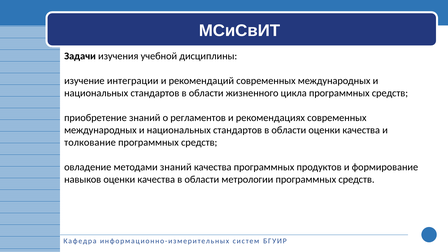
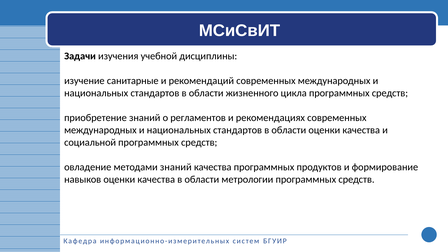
интеграции: интеграции -> санитарные
толкование: толкование -> социальной
